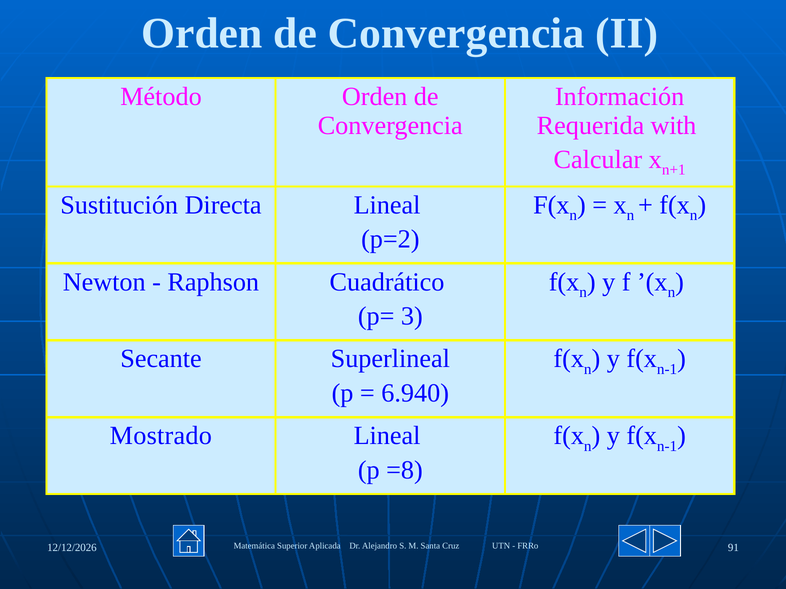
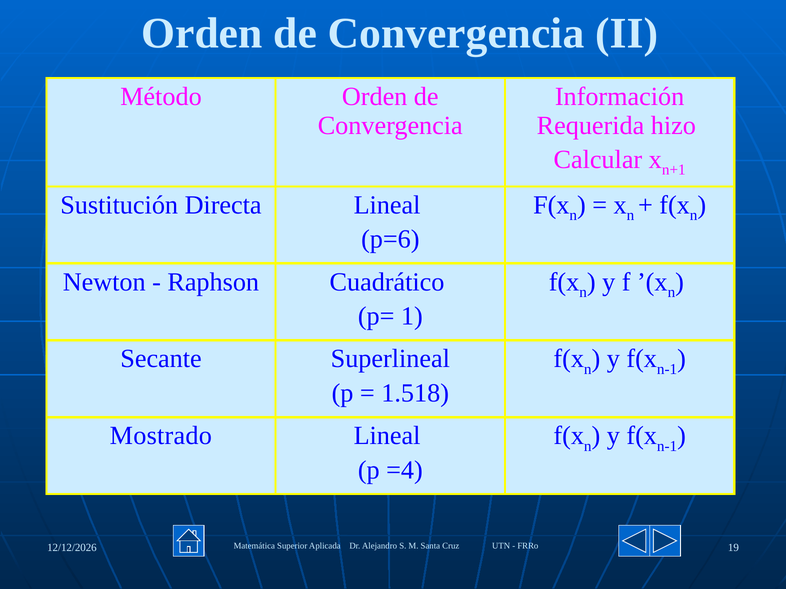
with: with -> hizo
p=2: p=2 -> p=6
3: 3 -> 1
6.940: 6.940 -> 1.518
=8: =8 -> =4
91: 91 -> 19
